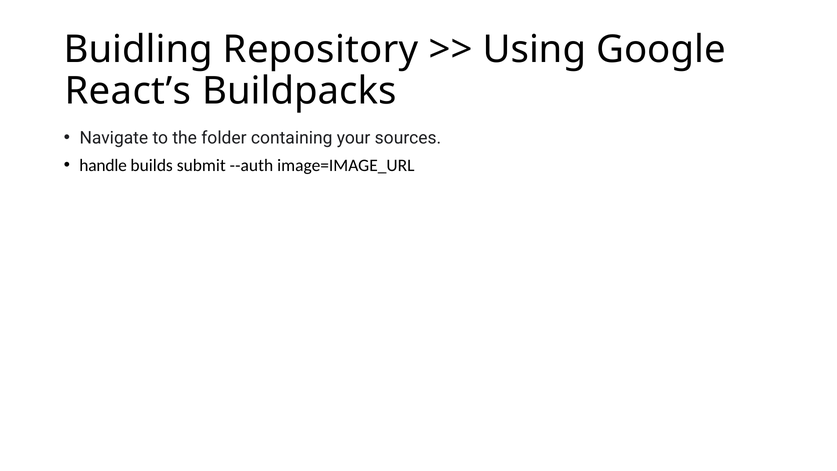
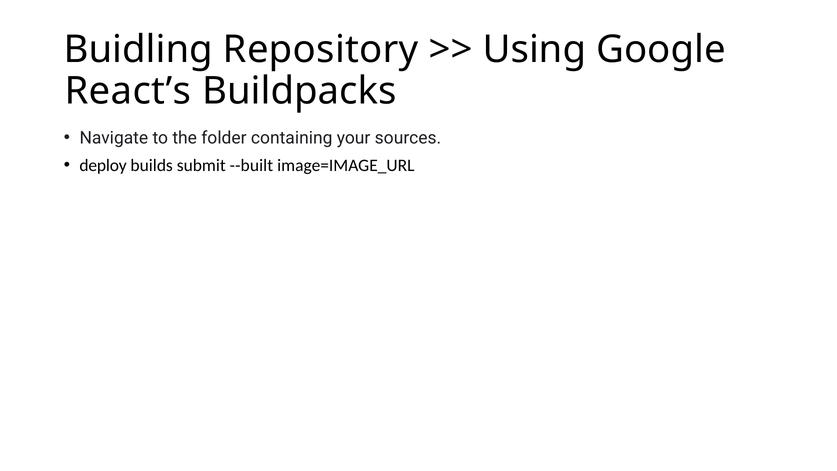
handle: handle -> deploy
--auth: --auth -> --built
